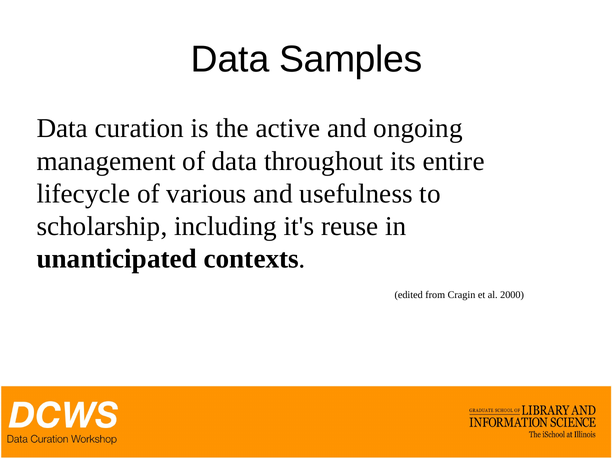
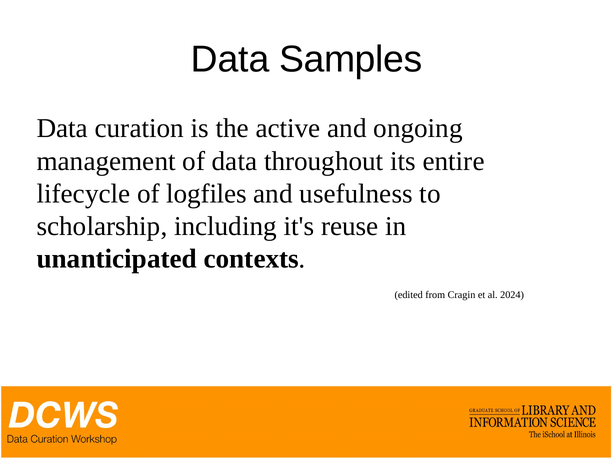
various: various -> logfiles
2000: 2000 -> 2024
